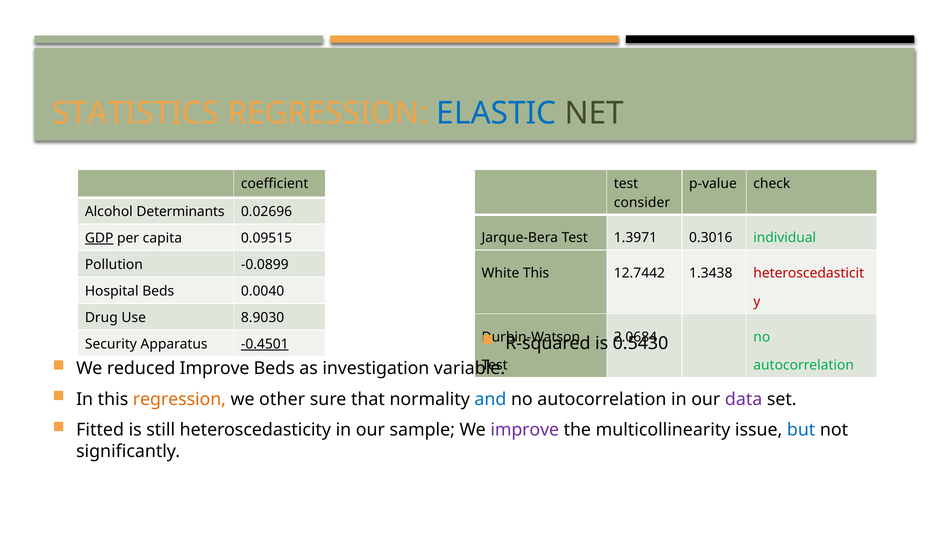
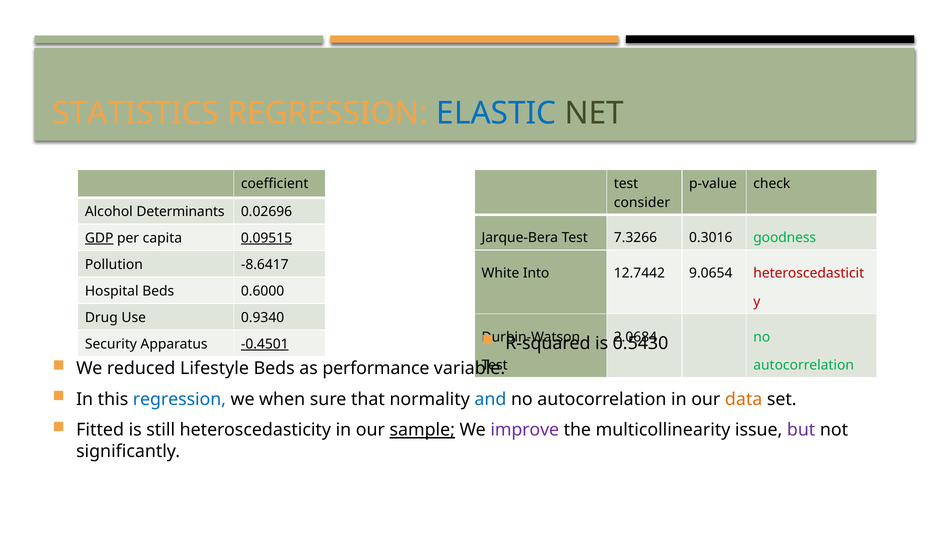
1.3971: 1.3971 -> 7.3266
individual: individual -> goodness
0.09515 underline: none -> present
-0.0899: -0.0899 -> -8.6417
White This: This -> Into
1.3438: 1.3438 -> 9.0654
0.0040: 0.0040 -> 0.6000
8.9030: 8.9030 -> 0.9340
reduced Improve: Improve -> Lifestyle
investigation: investigation -> performance
regression at (179, 399) colour: orange -> blue
other: other -> when
data colour: purple -> orange
sample underline: none -> present
but colour: blue -> purple
